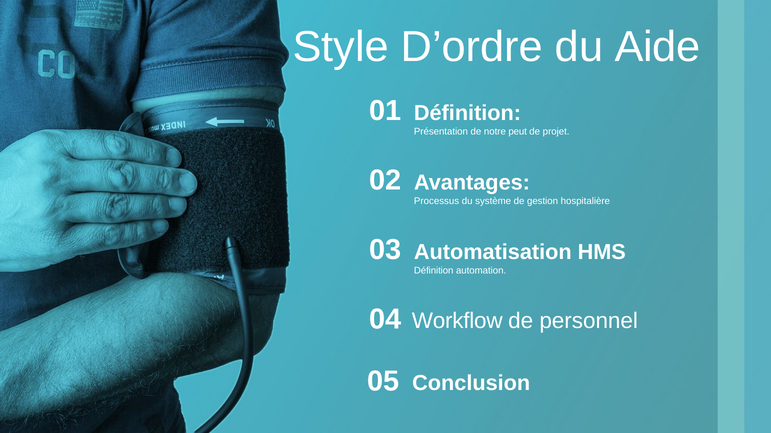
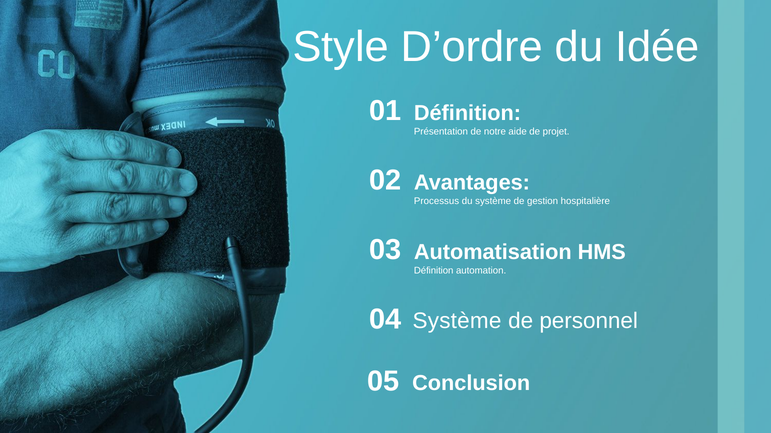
Aide: Aide -> Idée
peut: peut -> aide
Workflow at (457, 321): Workflow -> Système
